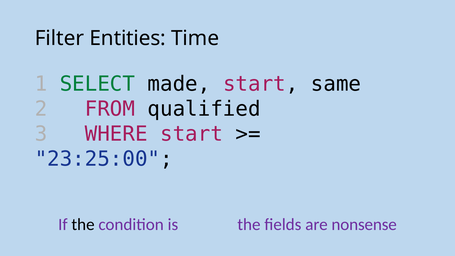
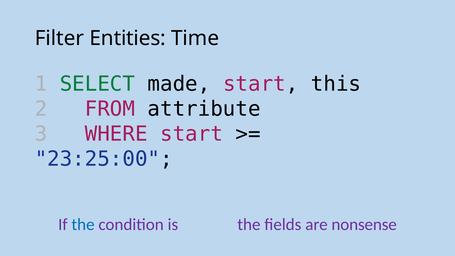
same: same -> this
qualified: qualified -> attribute
the at (83, 225) colour: black -> blue
